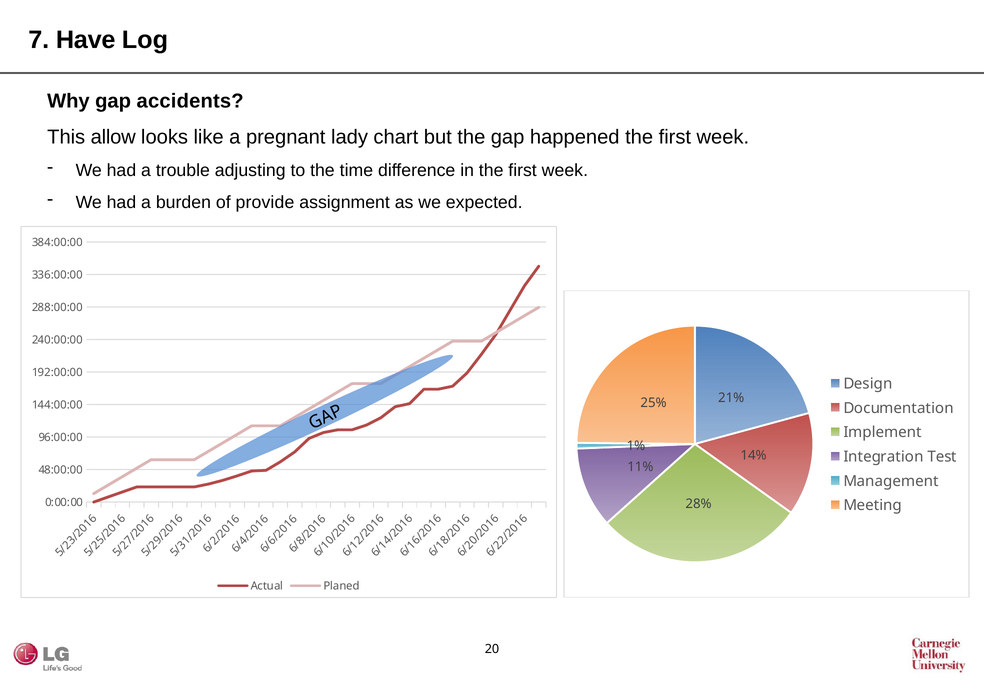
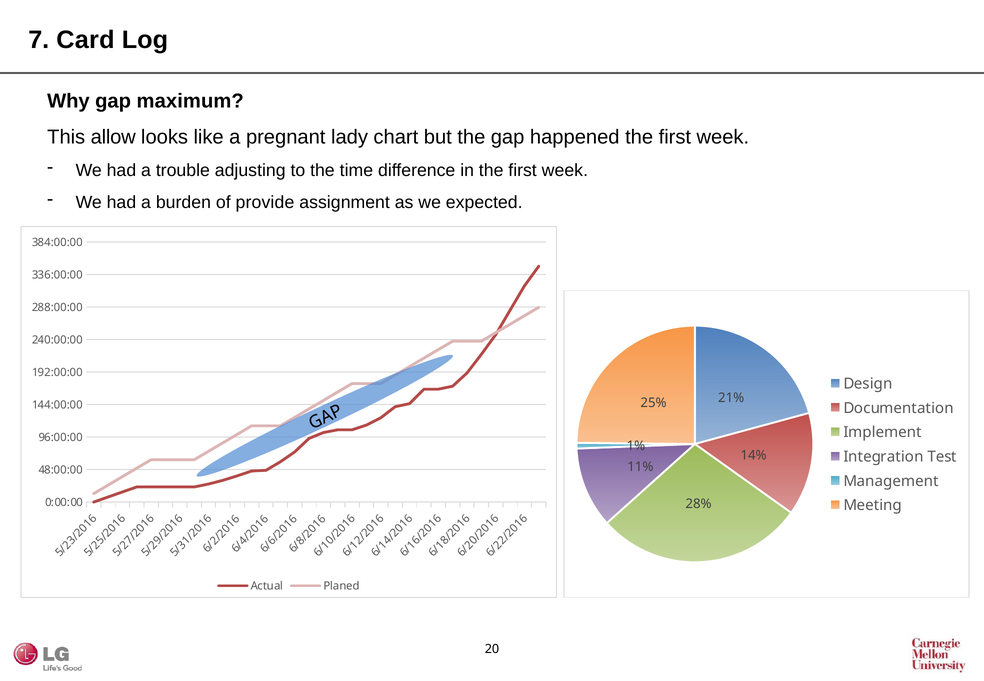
Have: Have -> Card
accidents: accidents -> maximum
